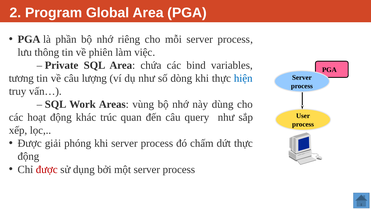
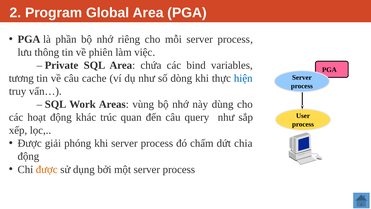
lượng: lượng -> cache
dứt thực: thực -> chia
được at (47, 169) colour: red -> orange
